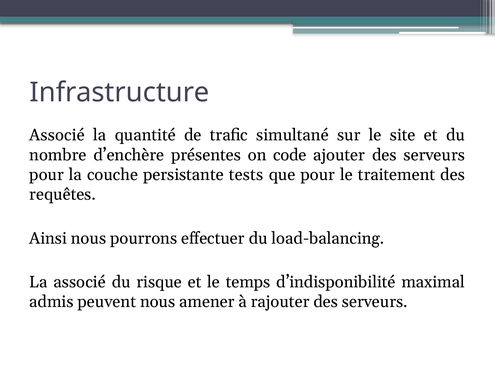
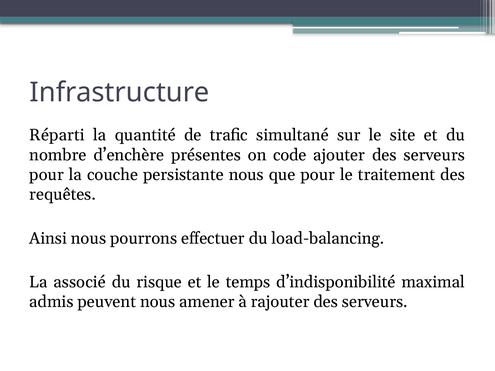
Associé at (57, 135): Associé -> Réparti
persistante tests: tests -> nous
